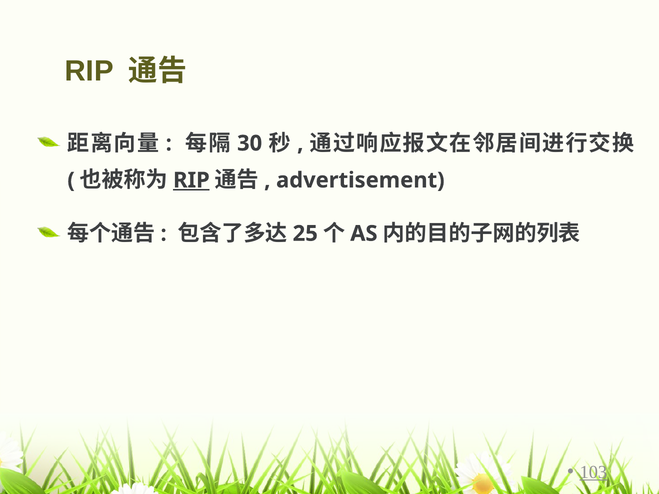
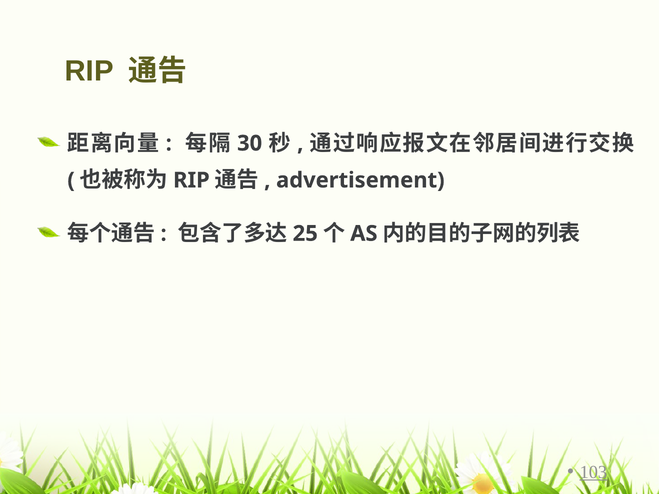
RIP at (191, 180) underline: present -> none
